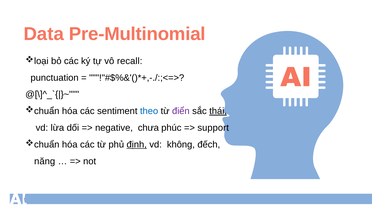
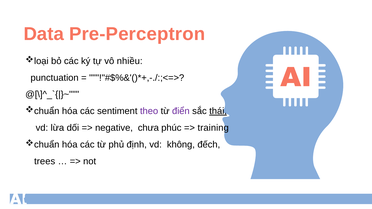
Pre-Multinomial: Pre-Multinomial -> Pre-Perceptron
recall: recall -> nhiều
theo colour: blue -> purple
support: support -> training
định underline: present -> none
năng: năng -> trees
